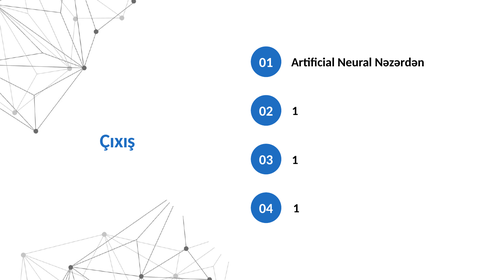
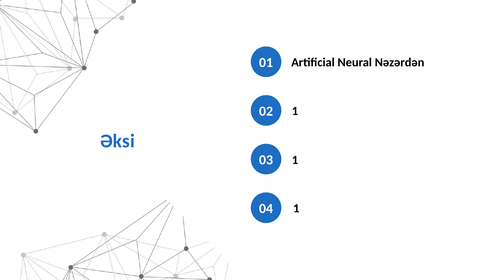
Çıxış: Çıxış -> Əksi
